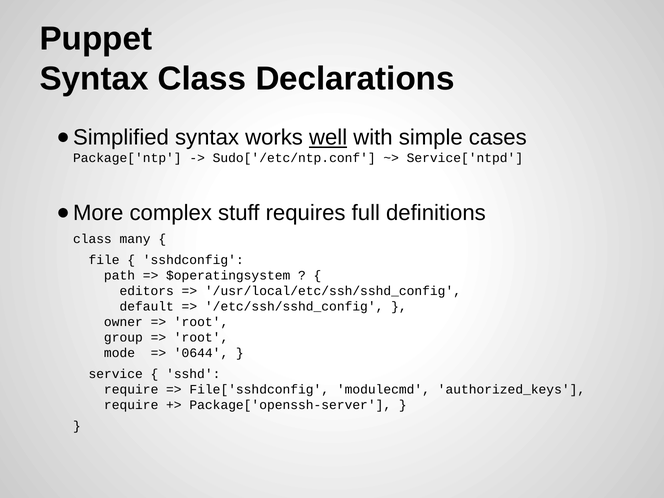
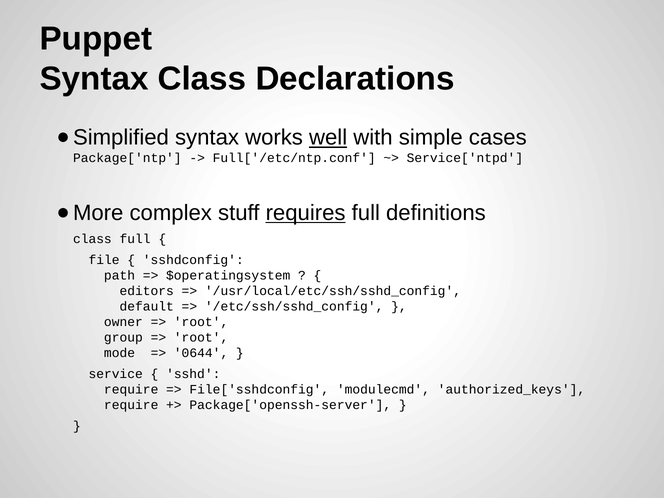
Sudo['/etc/ntp.conf: Sudo['/etc/ntp.conf -> Full['/etc/ntp.conf
requires underline: none -> present
class many: many -> full
